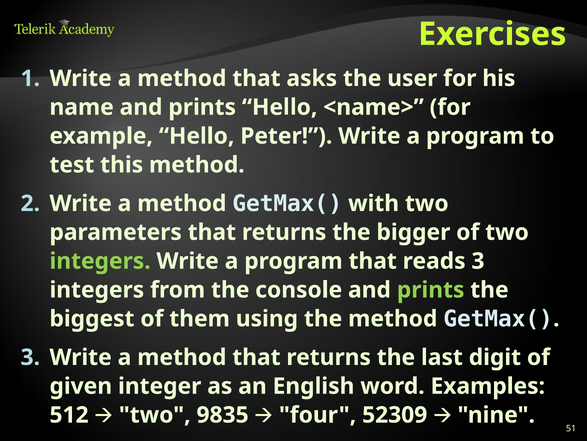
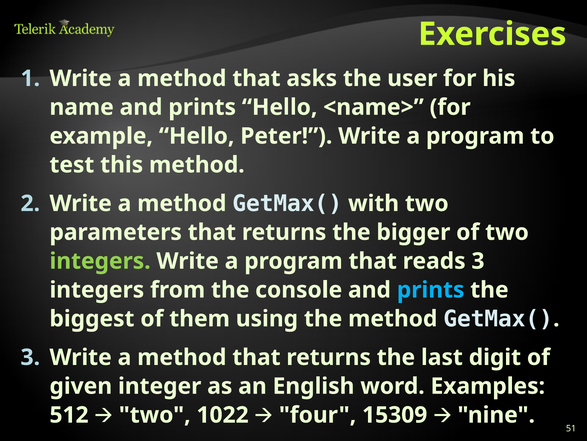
prints at (431, 289) colour: light green -> light blue
9835: 9835 -> 1022
52309: 52309 -> 15309
